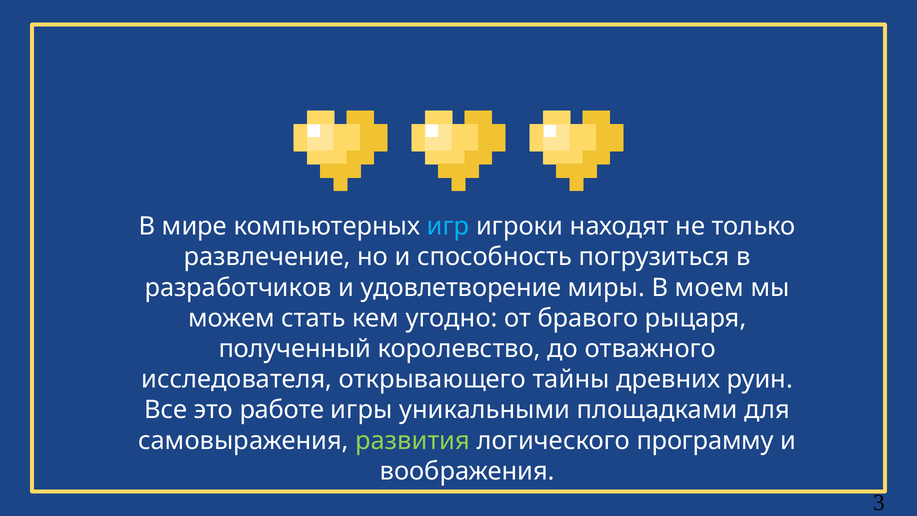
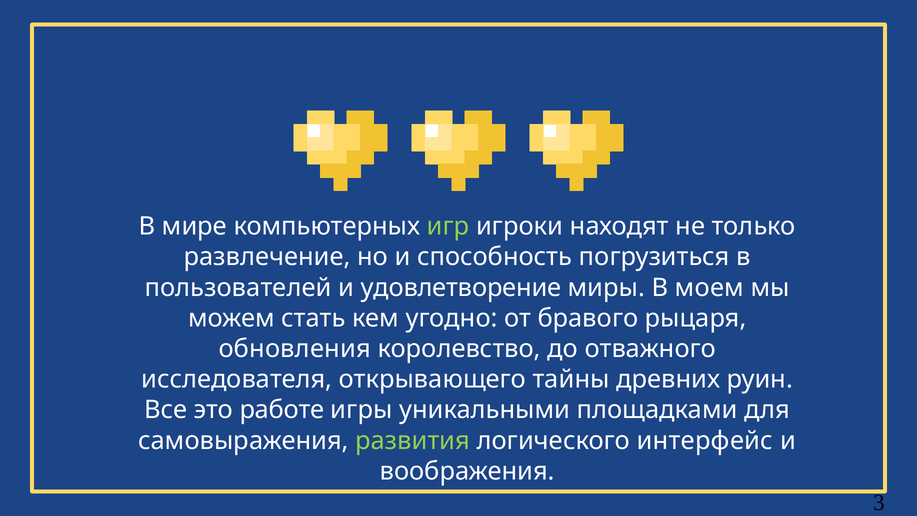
игр colour: light blue -> light green
разработчиков: разработчиков -> пользователей
полученный: полученный -> обновления
программу: программу -> интерфейс
